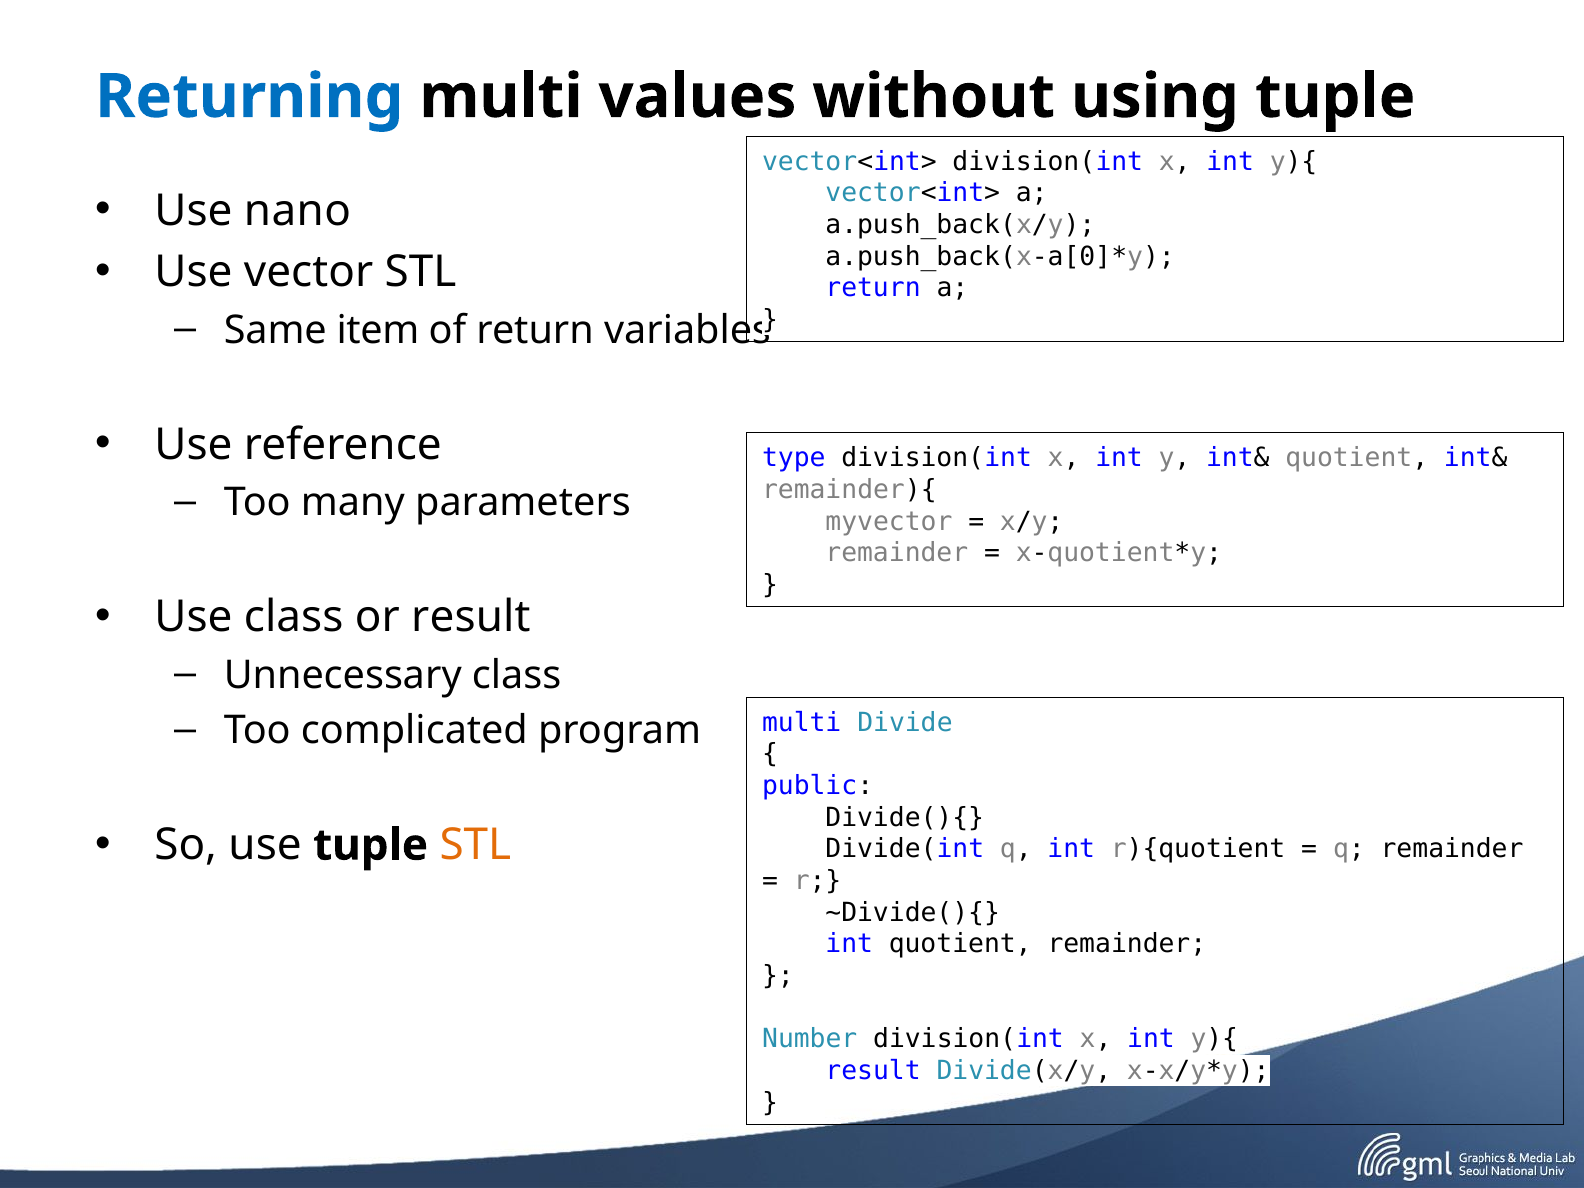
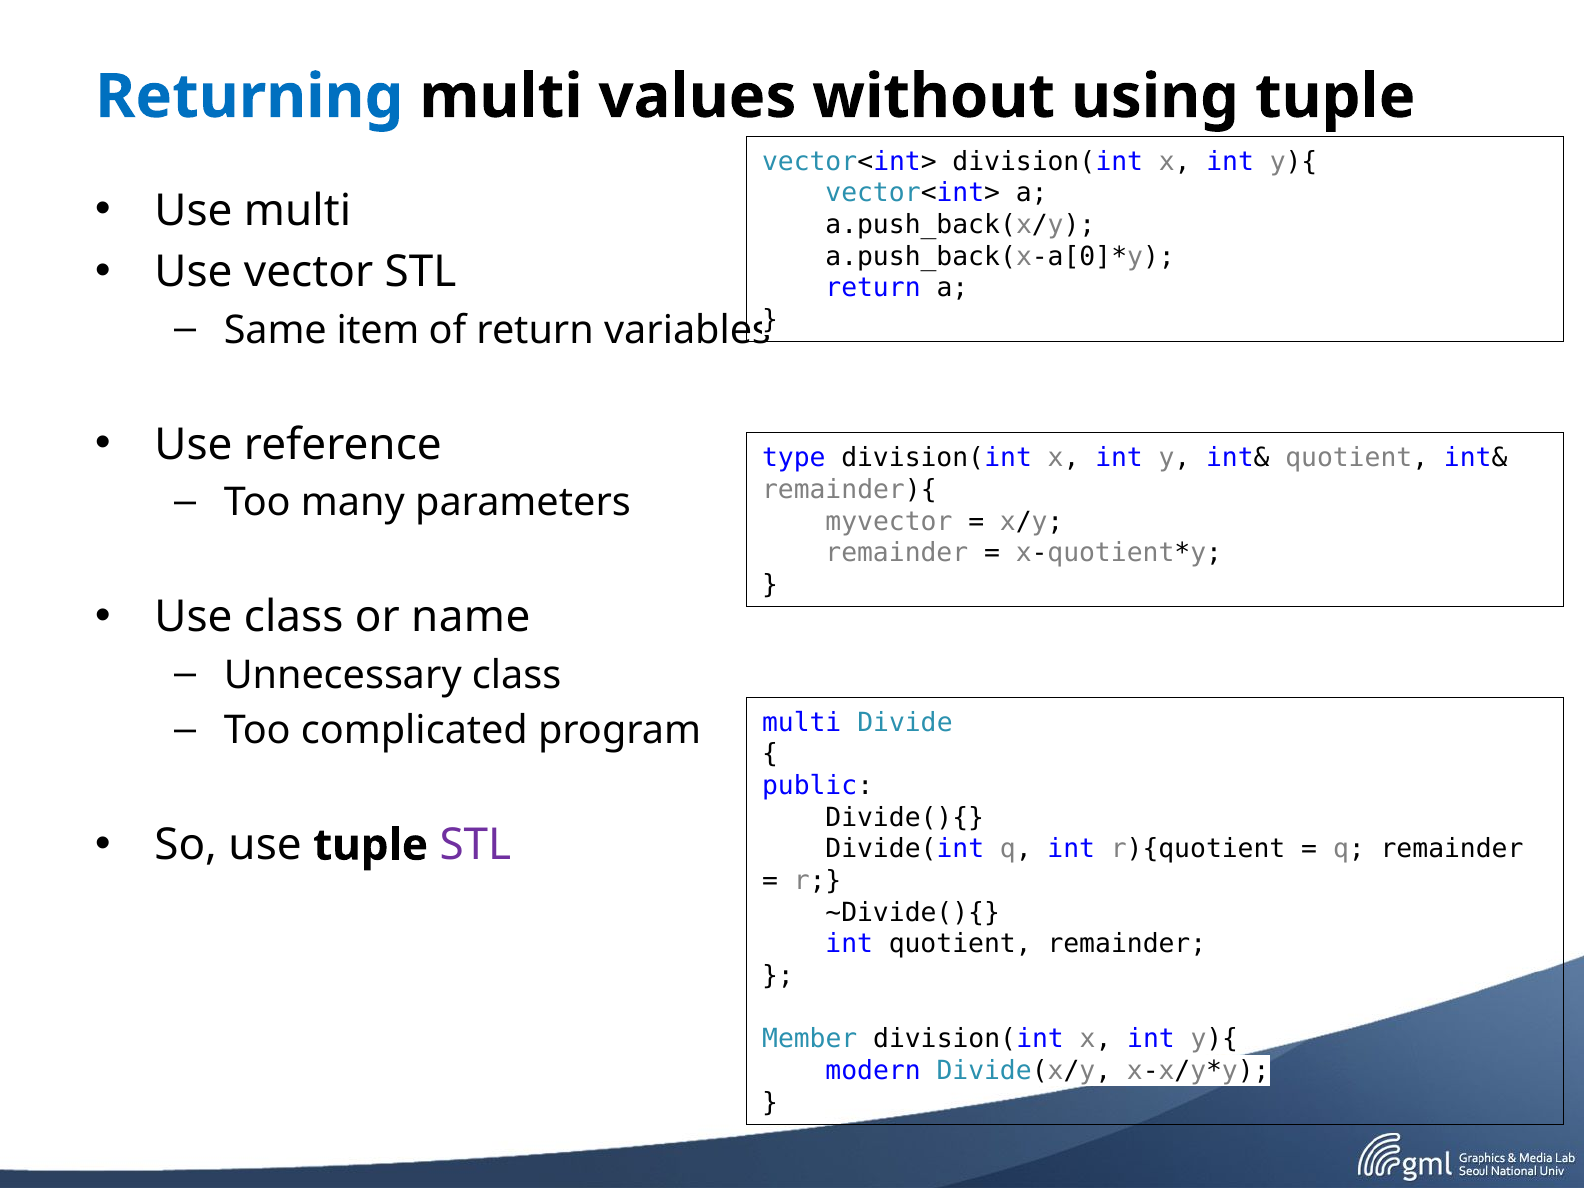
Use nano: nano -> multi
or result: result -> name
STL at (475, 845) colour: orange -> purple
Number: Number -> Member
result at (873, 1071): result -> modern
